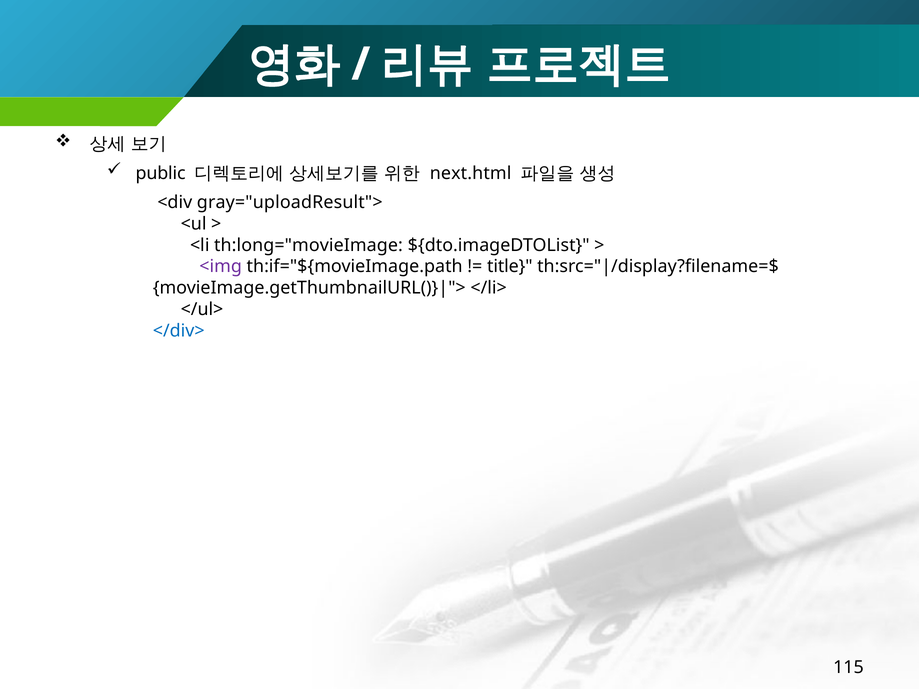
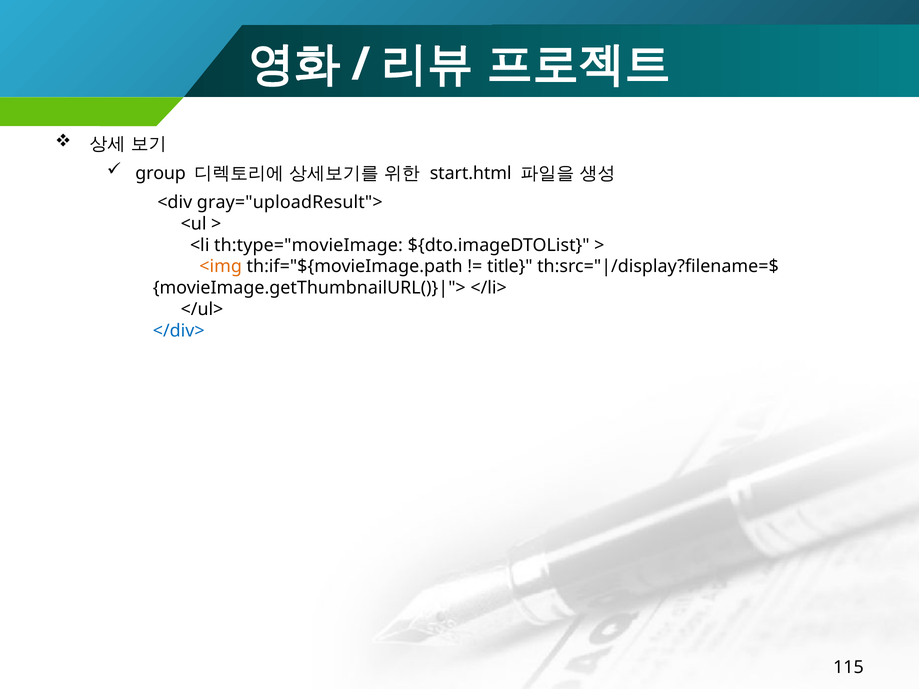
public: public -> group
next.html: next.html -> start.html
th:long="movieImage: th:long="movieImage -> th:type="movieImage
<img colour: purple -> orange
